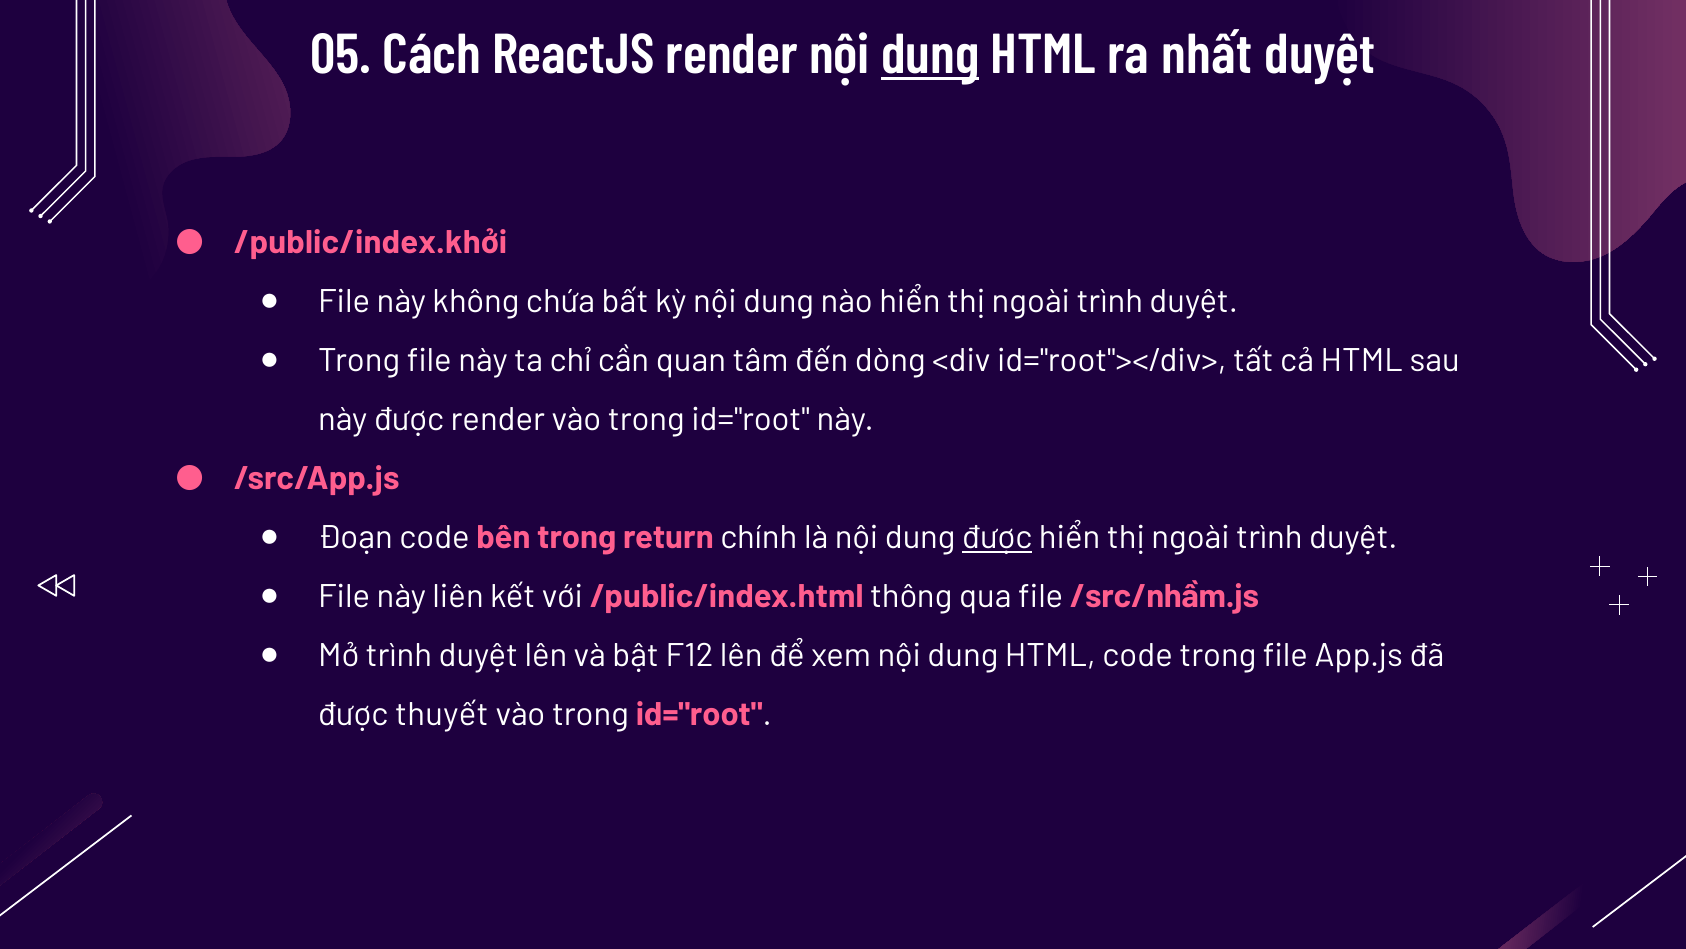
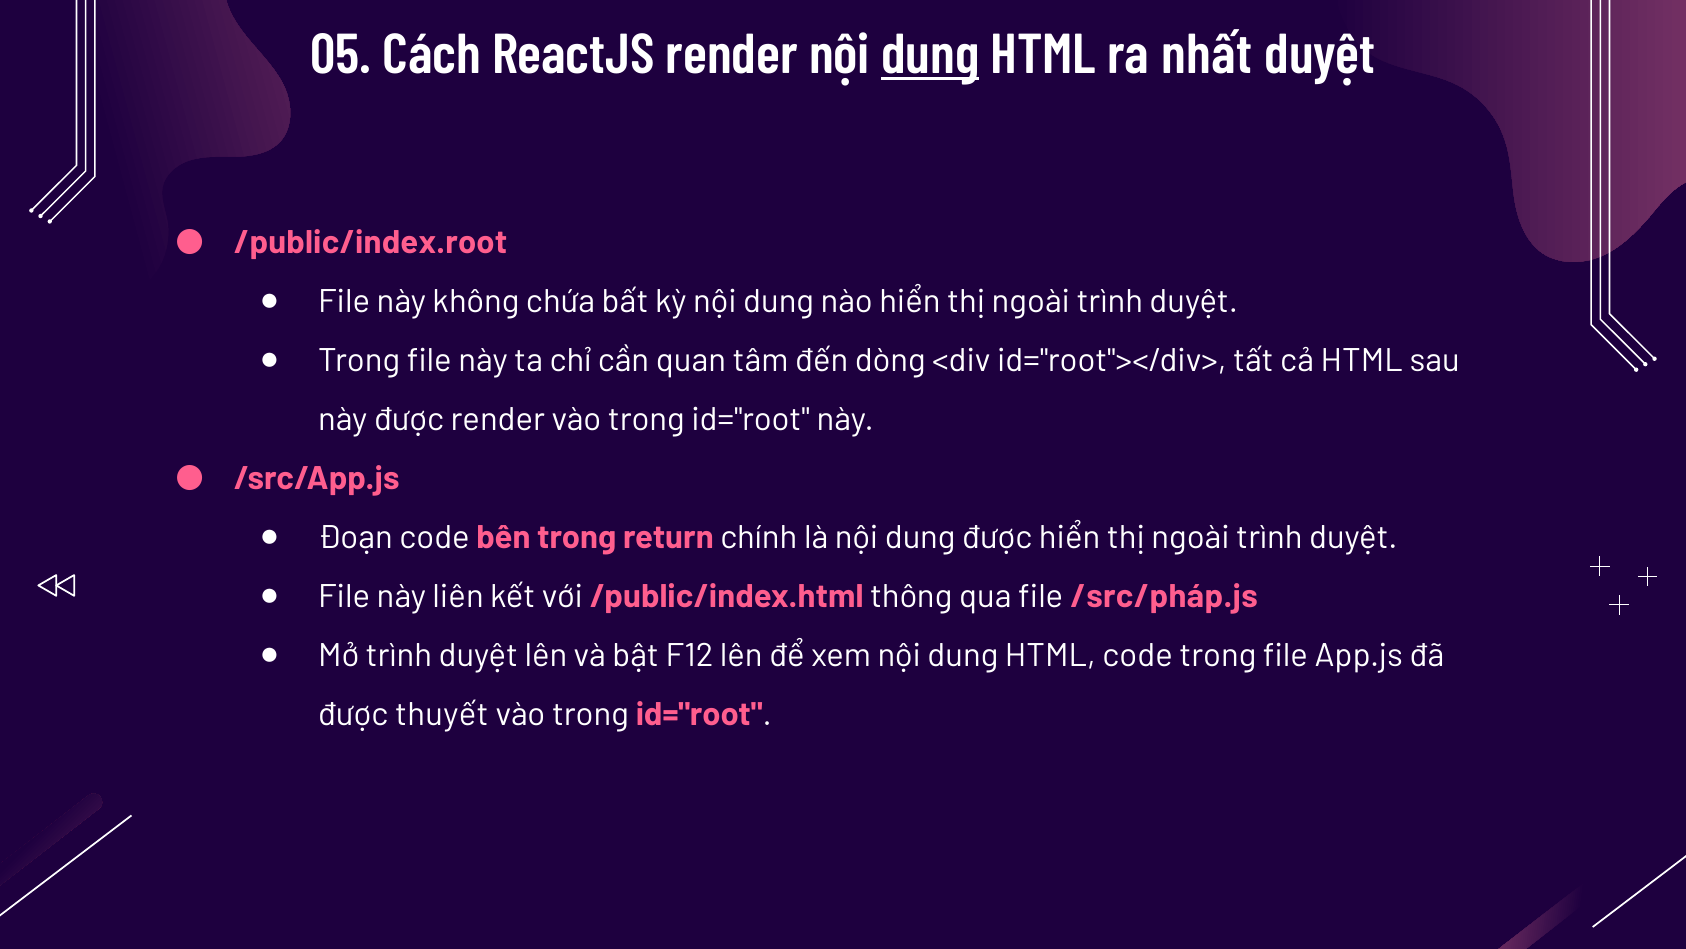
/public/index.khởi: /public/index.khởi -> /public/index.root
được at (997, 537) underline: present -> none
/src/nhầm.js: /src/nhầm.js -> /src/pháp.js
